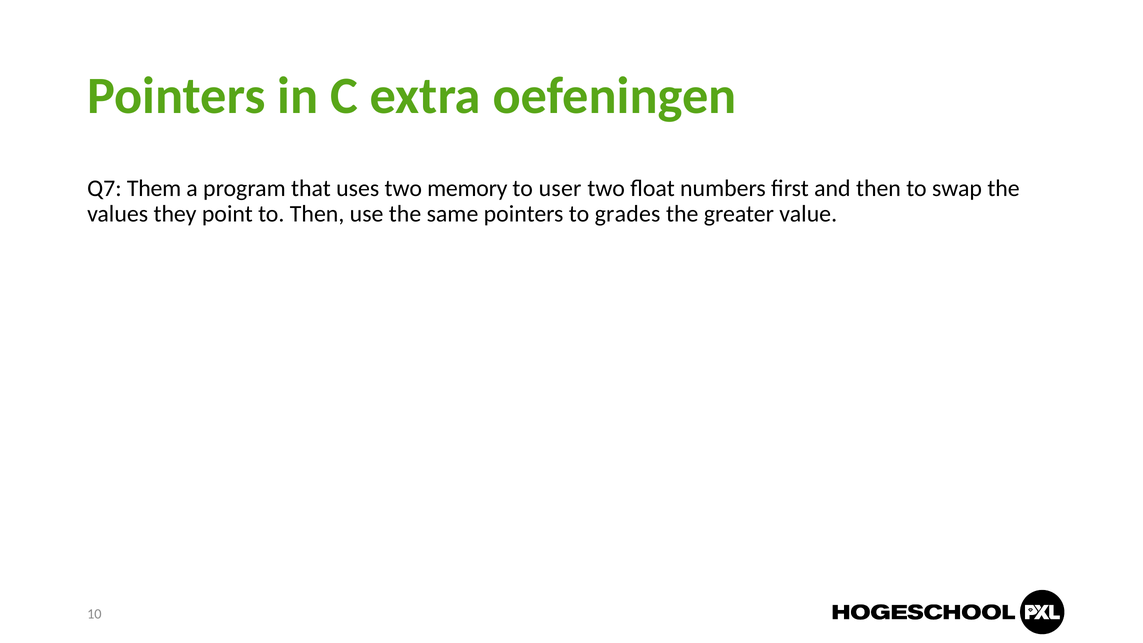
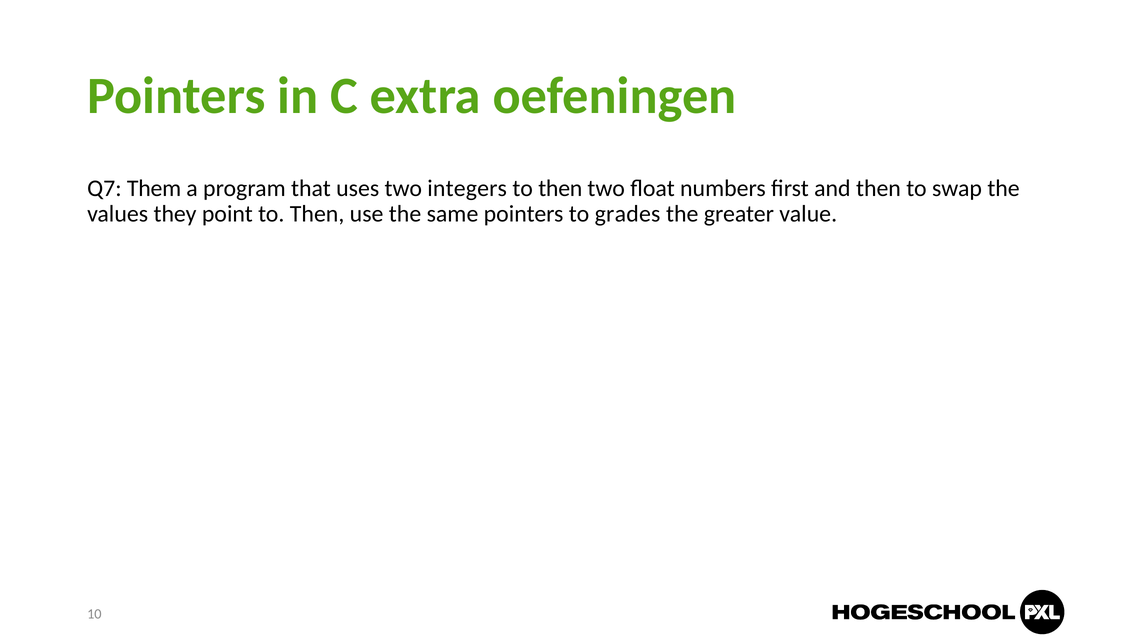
memory: memory -> integers
user at (560, 188): user -> then
